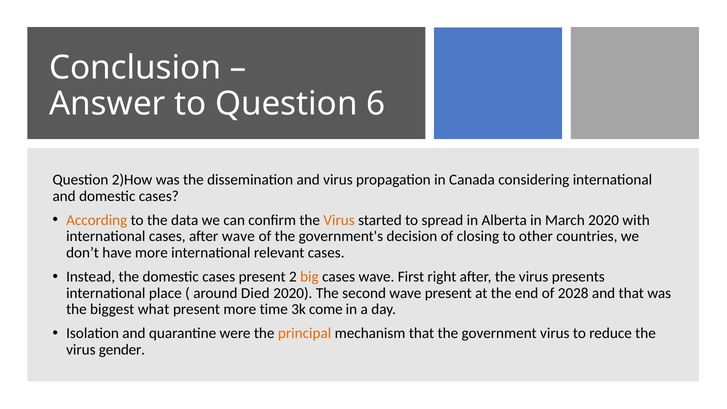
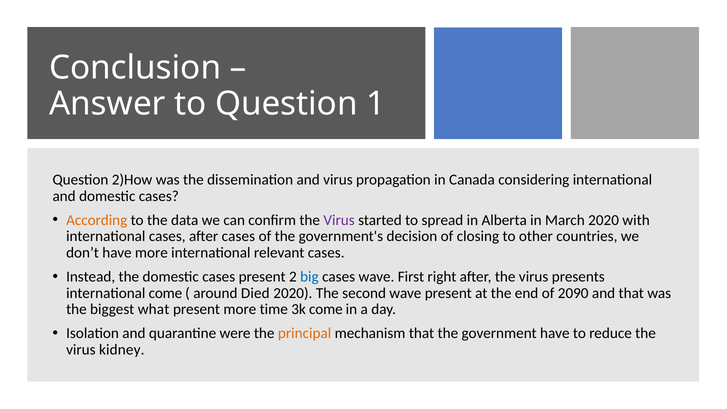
6: 6 -> 1
Virus at (339, 220) colour: orange -> purple
after wave: wave -> cases
big colour: orange -> blue
international place: place -> come
2028: 2028 -> 2090
government virus: virus -> have
gender: gender -> kidney
